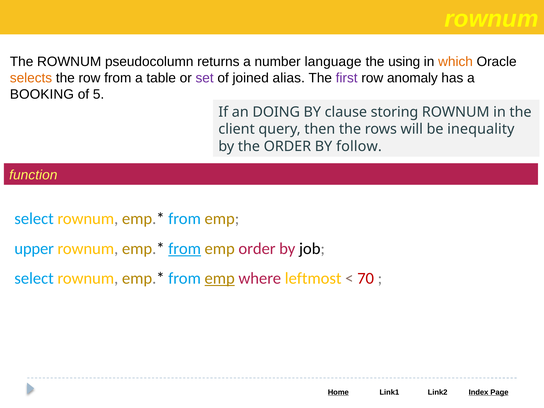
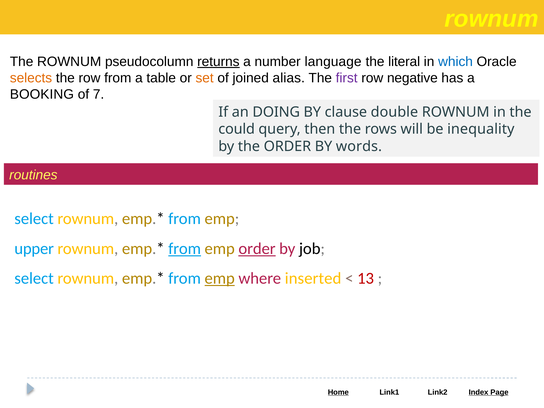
returns underline: none -> present
using: using -> literal
which colour: orange -> blue
set colour: purple -> orange
anomaly: anomaly -> negative
5: 5 -> 7
storing: storing -> double
client: client -> could
follow: follow -> words
function: function -> routines
order at (257, 249) underline: none -> present
leftmost: leftmost -> inserted
70: 70 -> 13
